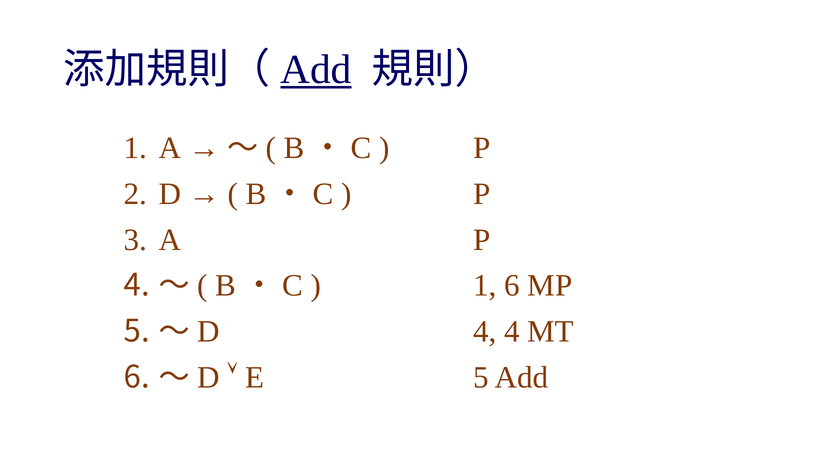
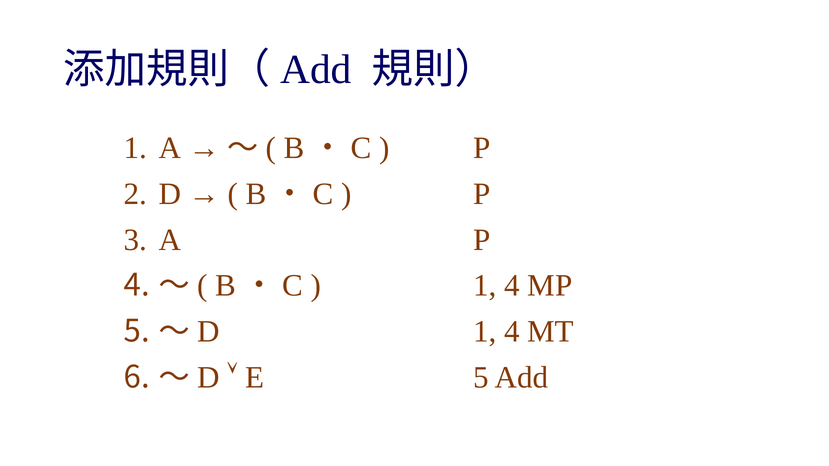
Add at (316, 70) underline: present -> none
6 at (512, 286): 6 -> 4
4 at (485, 332): 4 -> 1
